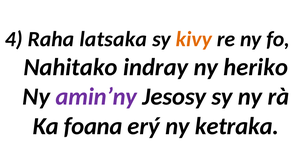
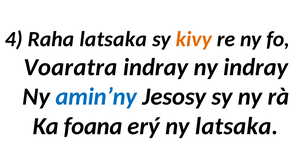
Nahitako: Nahitako -> Voaratra
ny heriko: heriko -> indray
amin’ny colour: purple -> blue
ny ketraka: ketraka -> latsaka
